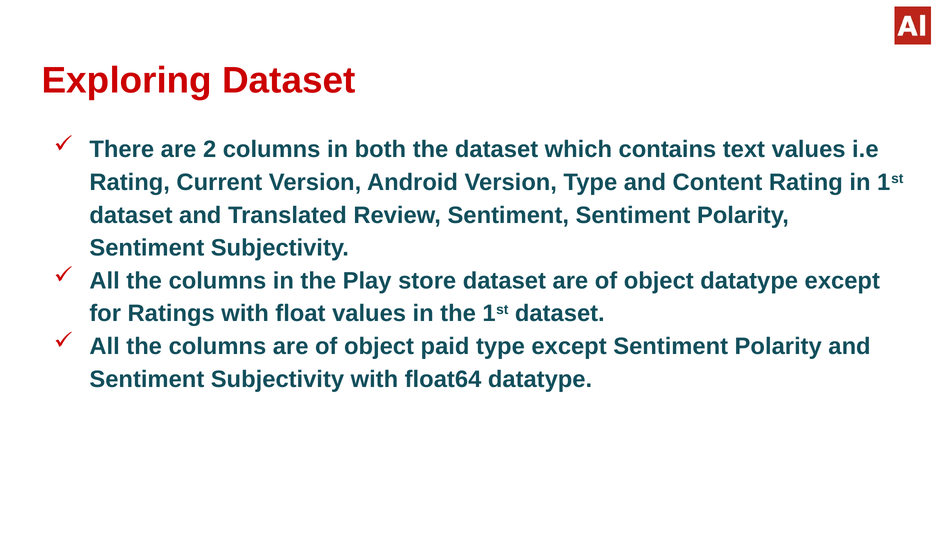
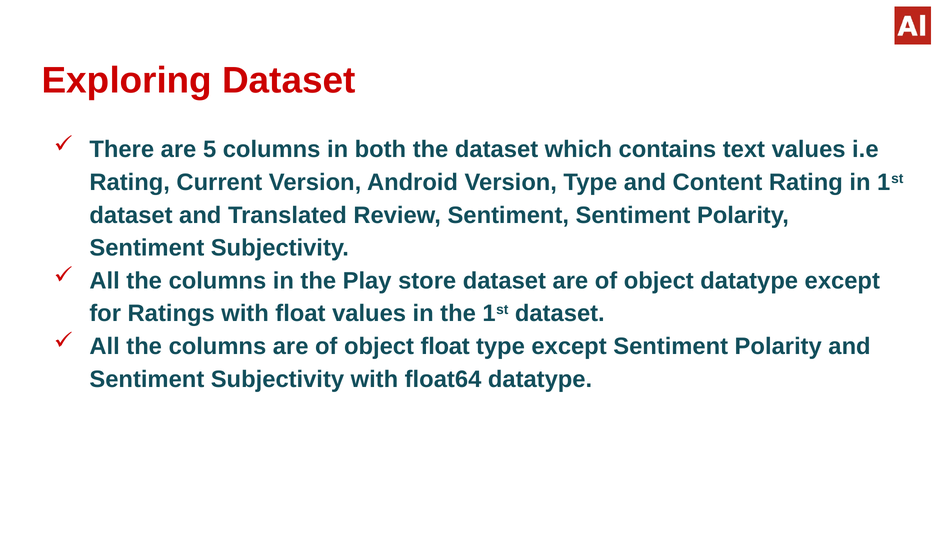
2: 2 -> 5
object paid: paid -> float
